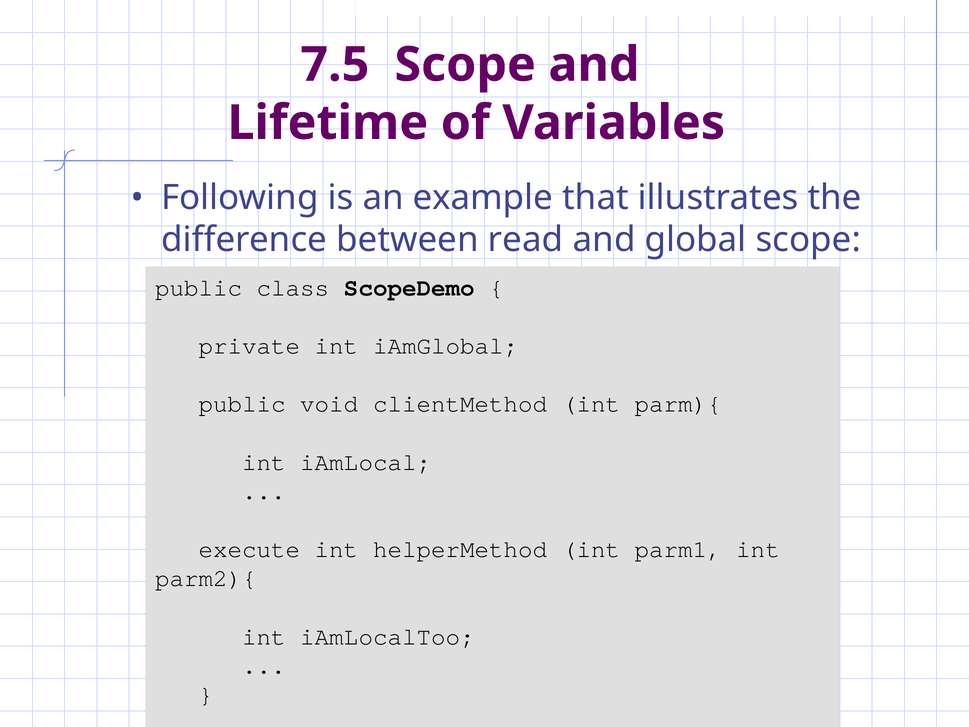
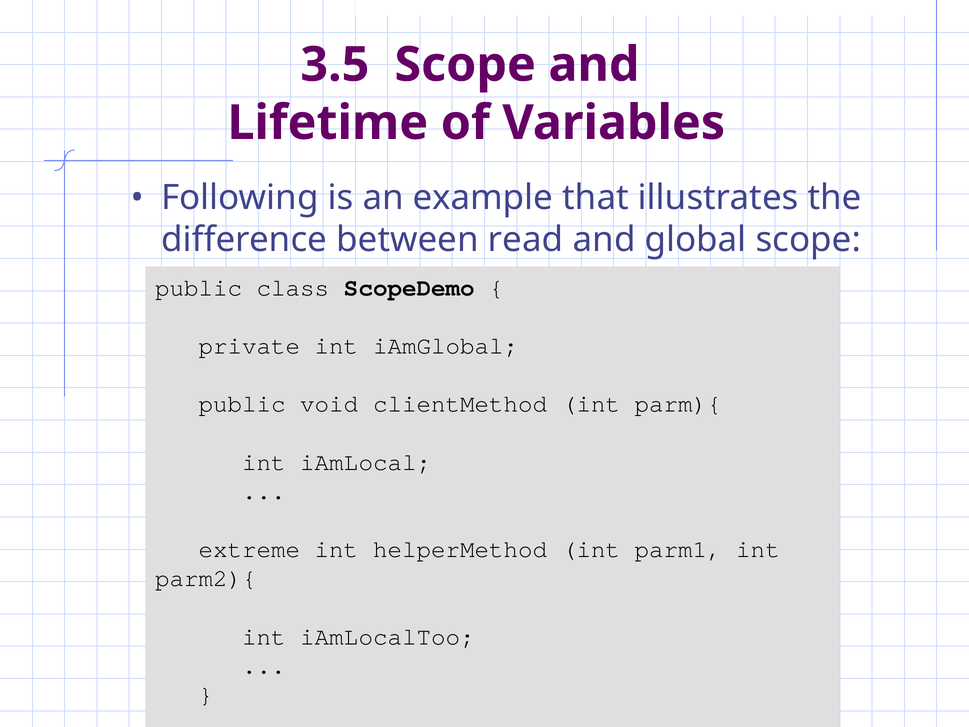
7.5: 7.5 -> 3.5
execute: execute -> extreme
